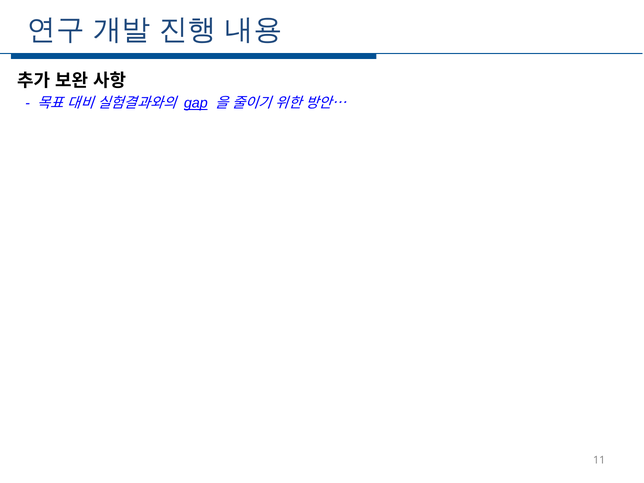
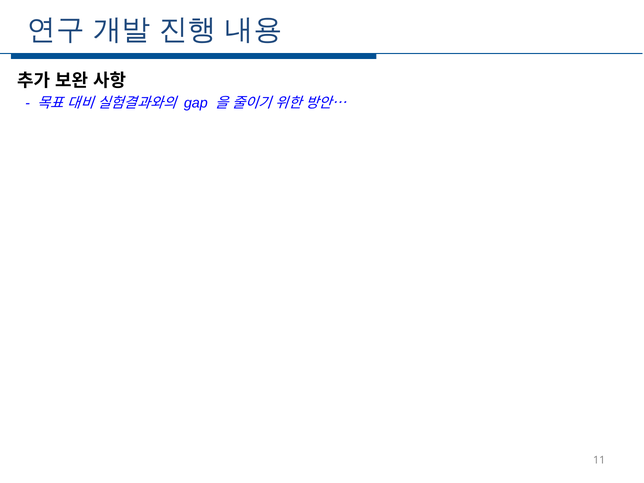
gap underline: present -> none
